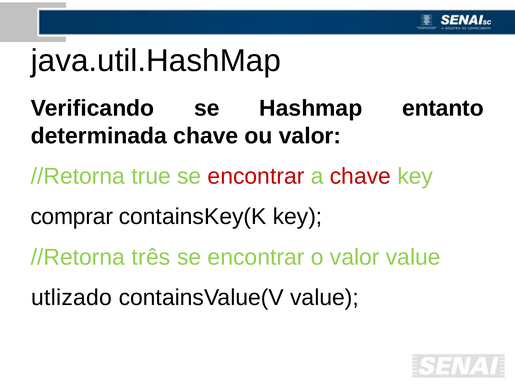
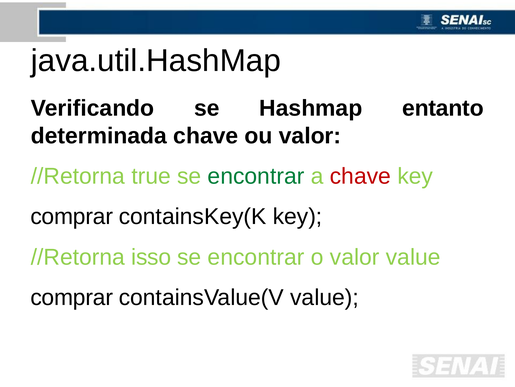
encontrar at (256, 176) colour: red -> green
três: três -> isso
utlizado at (71, 297): utlizado -> comprar
